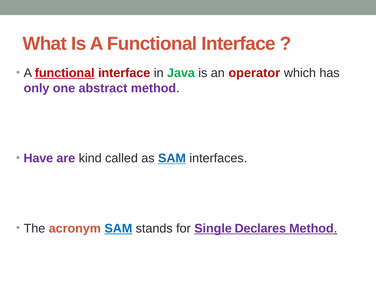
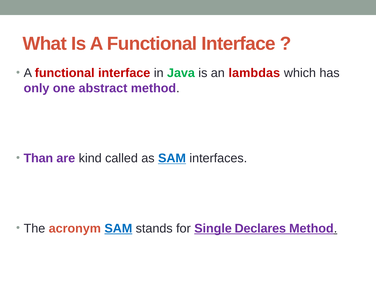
functional at (65, 73) underline: present -> none
operator: operator -> lambdas
Have: Have -> Than
